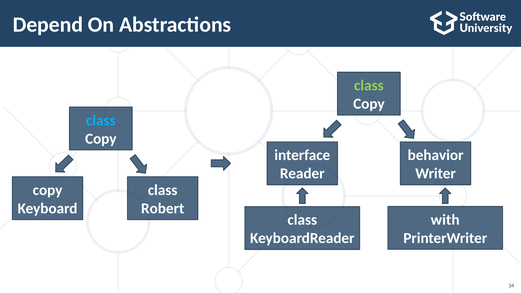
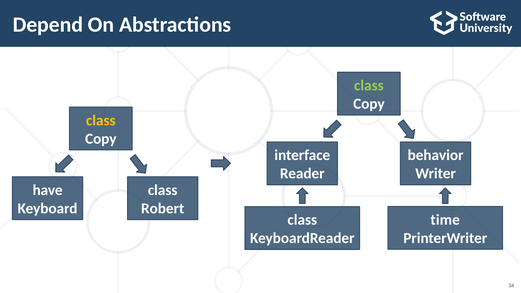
class at (101, 120) colour: light blue -> yellow
copy at (48, 190): copy -> have
with: with -> time
